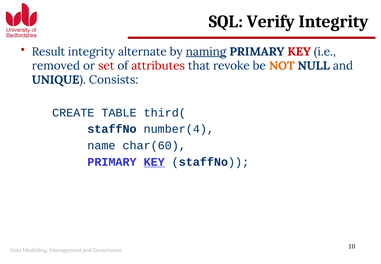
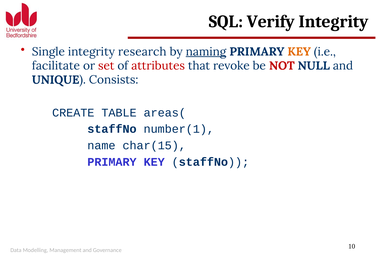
Result: Result -> Single
alternate: alternate -> research
KEY at (299, 52) colour: red -> orange
removed: removed -> facilitate
NOT colour: orange -> red
third(: third( -> areas(
number(4: number(4 -> number(1
char(60: char(60 -> char(15
KEY at (154, 162) underline: present -> none
